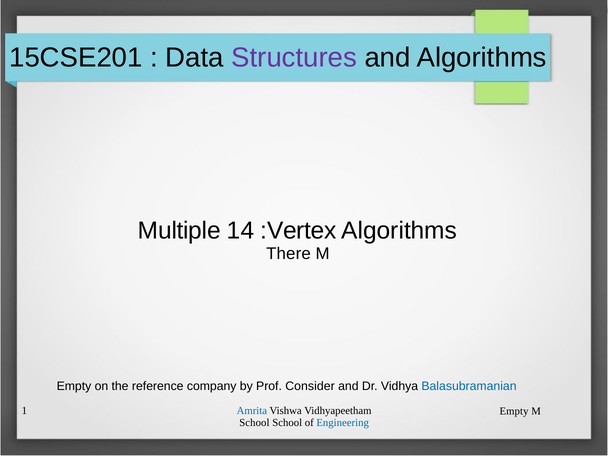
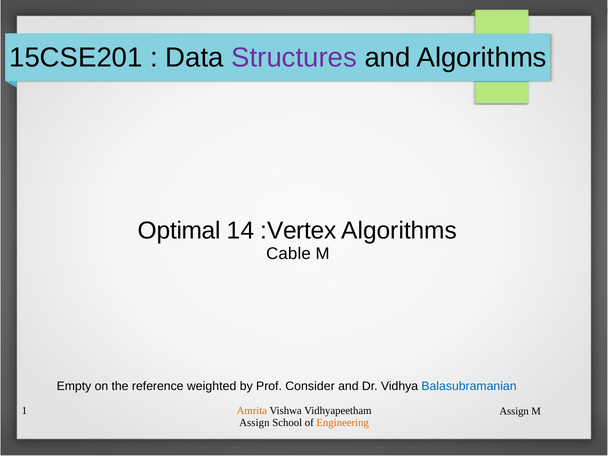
Multiple: Multiple -> Optimal
There: There -> Cable
company: company -> weighted
Amrita colour: blue -> orange
Empty at (514, 411): Empty -> Assign
School at (254, 423): School -> Assign
Engineering colour: blue -> orange
